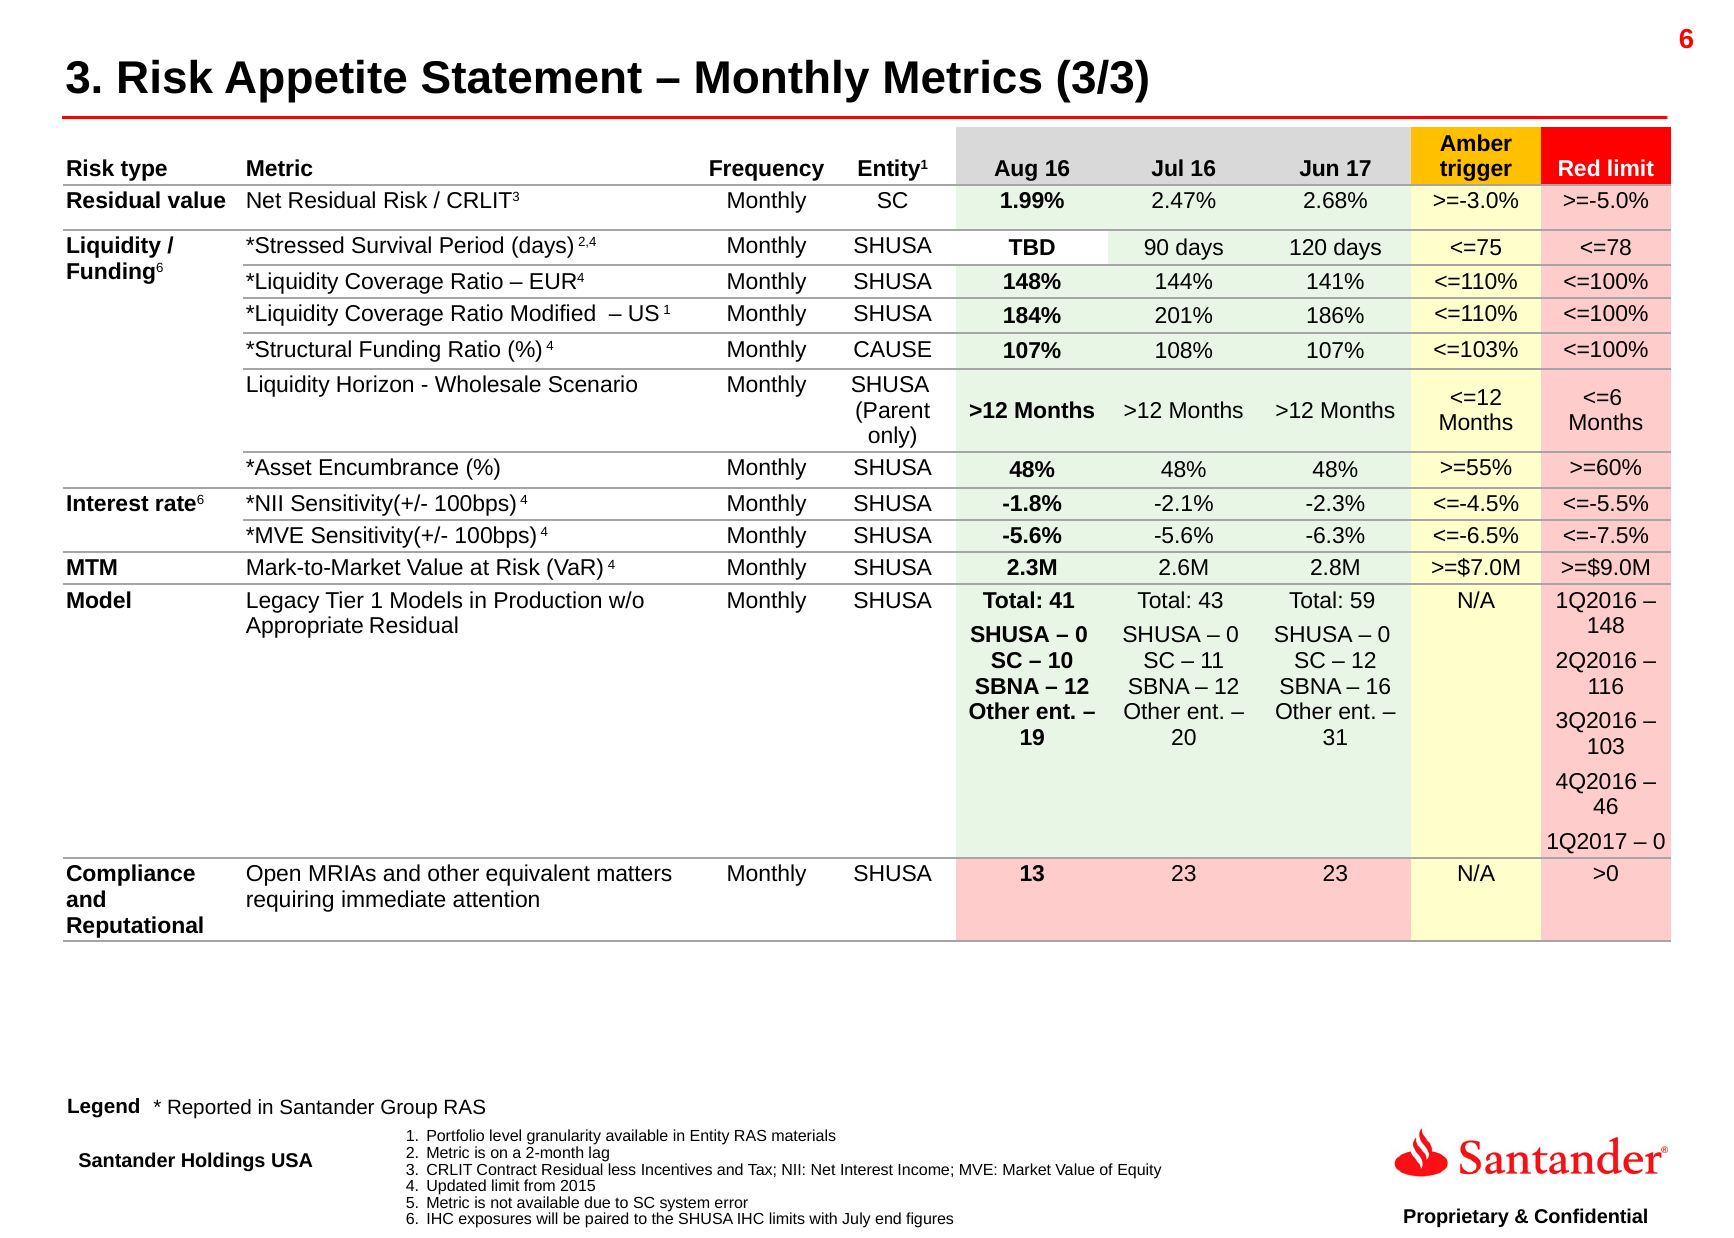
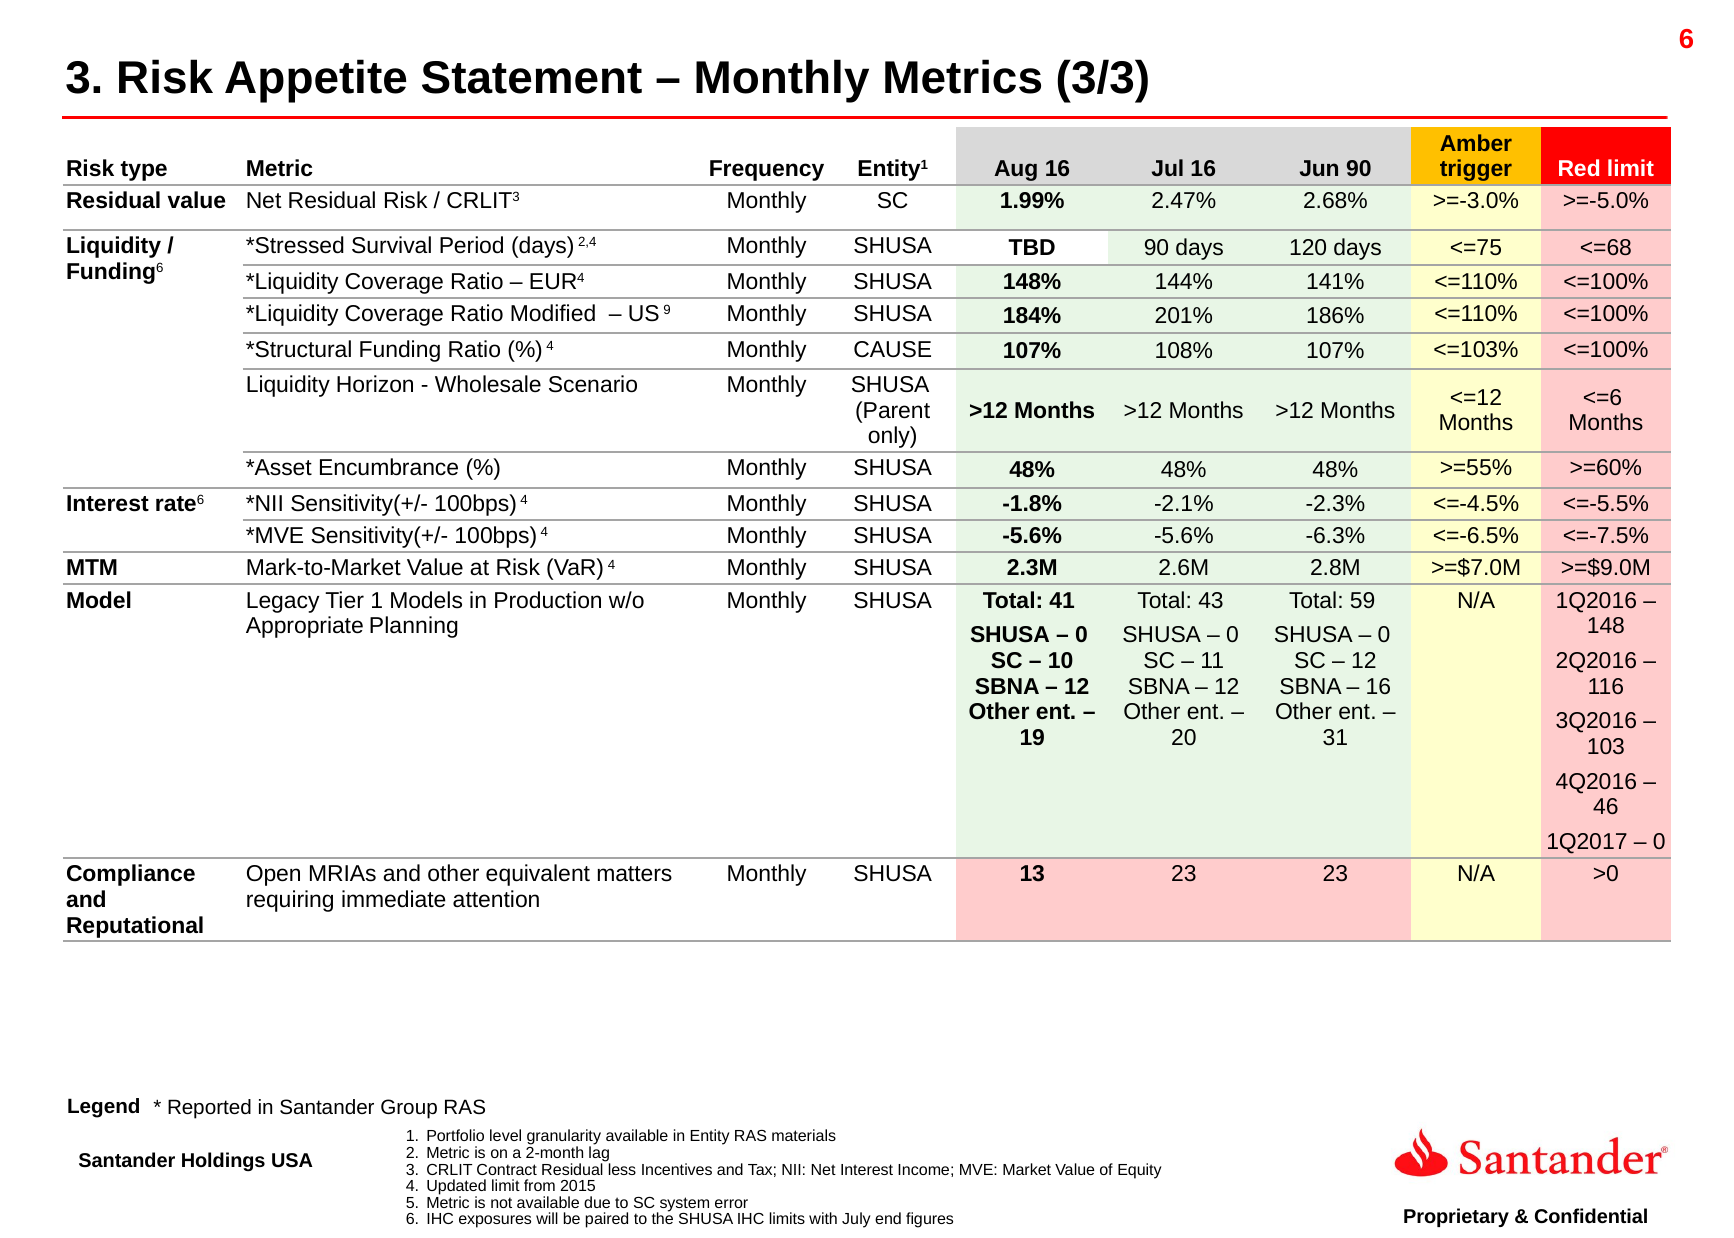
Jun 17: 17 -> 90
<=78: <=78 -> <=68
US 1: 1 -> 9
Appropriate Residual: Residual -> Planning
